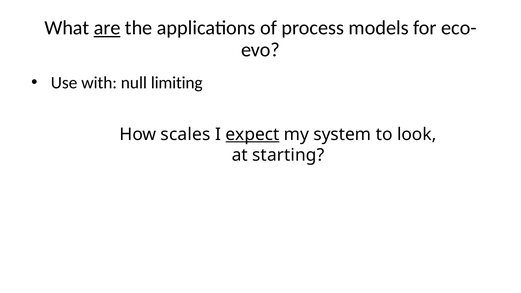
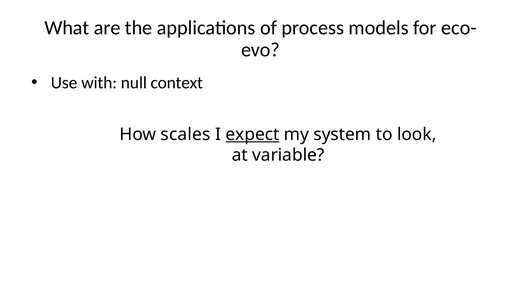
are underline: present -> none
limiting: limiting -> context
starting: starting -> variable
